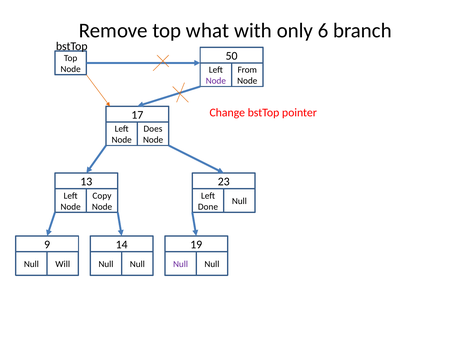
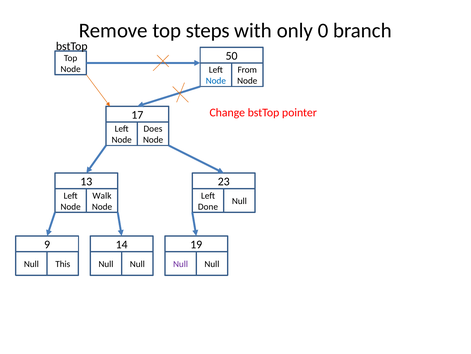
what: what -> steps
6: 6 -> 0
Node at (216, 81) colour: purple -> blue
Copy: Copy -> Walk
Will: Will -> This
